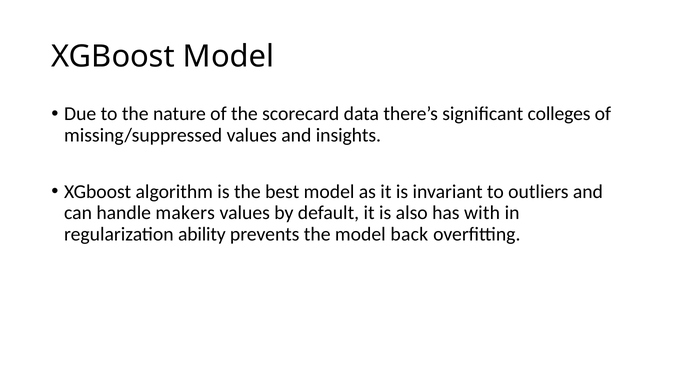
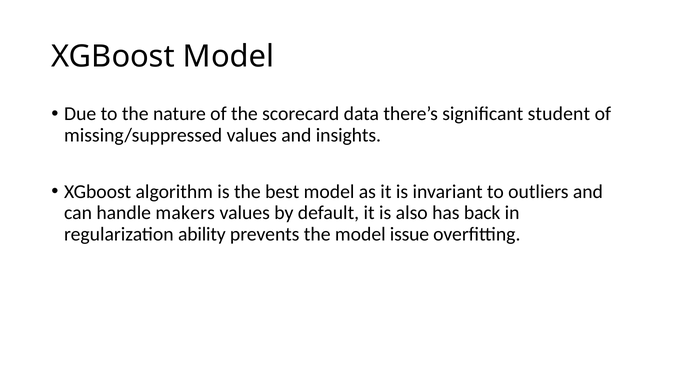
colleges: colleges -> student
with: with -> back
back: back -> issue
